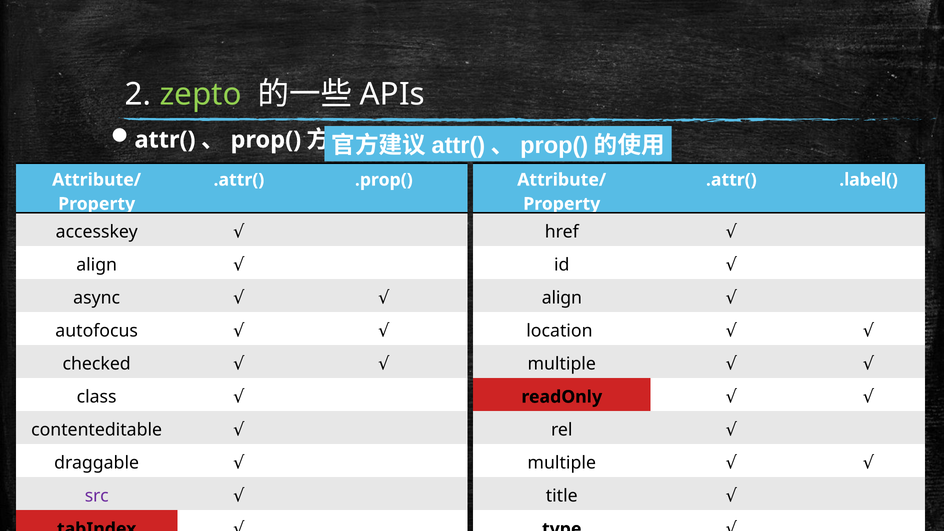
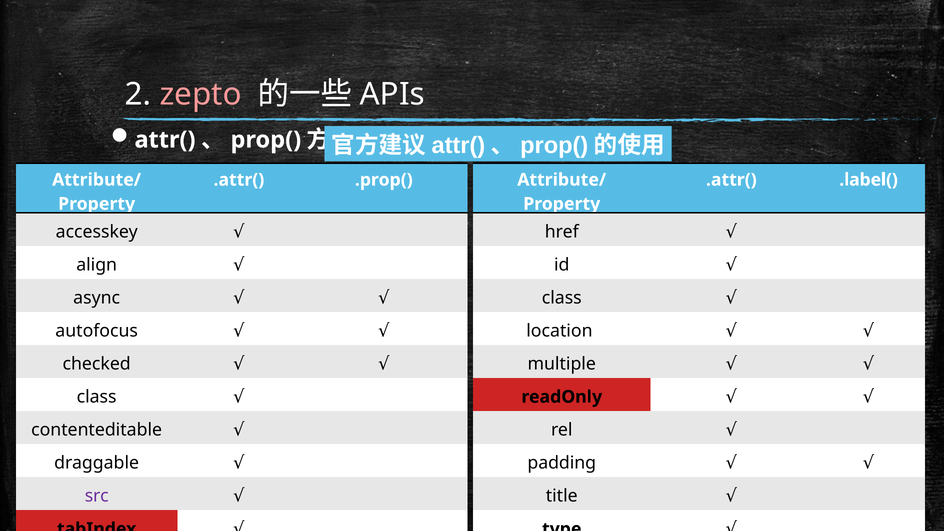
zepto colour: light green -> pink
align at (562, 298): align -> class
multiple at (562, 463): multiple -> padding
